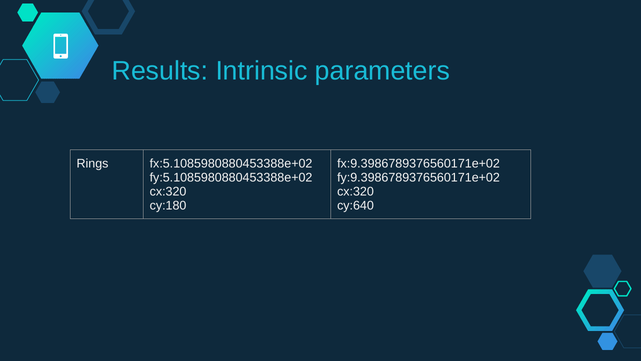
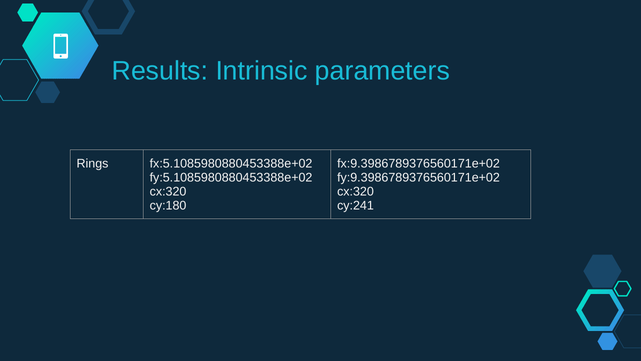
cy:640: cy:640 -> cy:241
